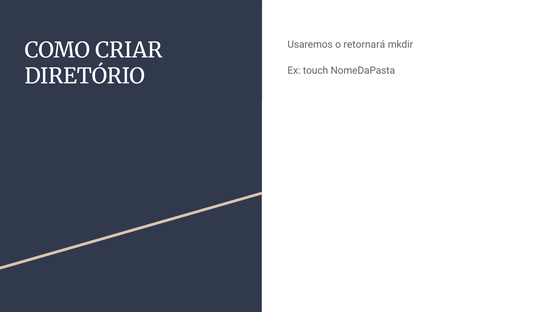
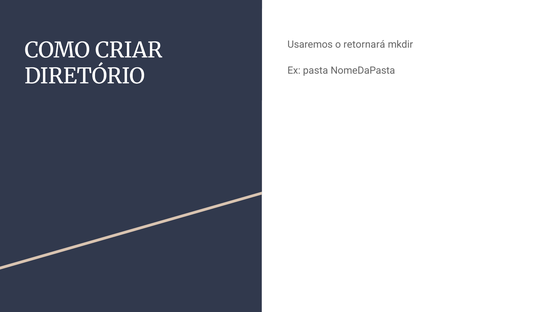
touch: touch -> pasta
